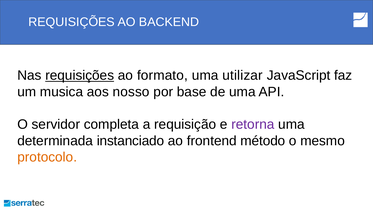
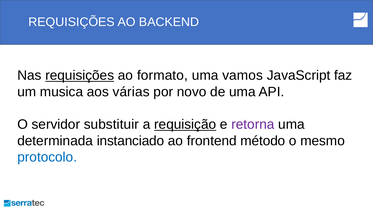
utilizar: utilizar -> vamos
nosso: nosso -> várias
base: base -> novo
completa: completa -> substituir
requisição underline: none -> present
protocolo colour: orange -> blue
